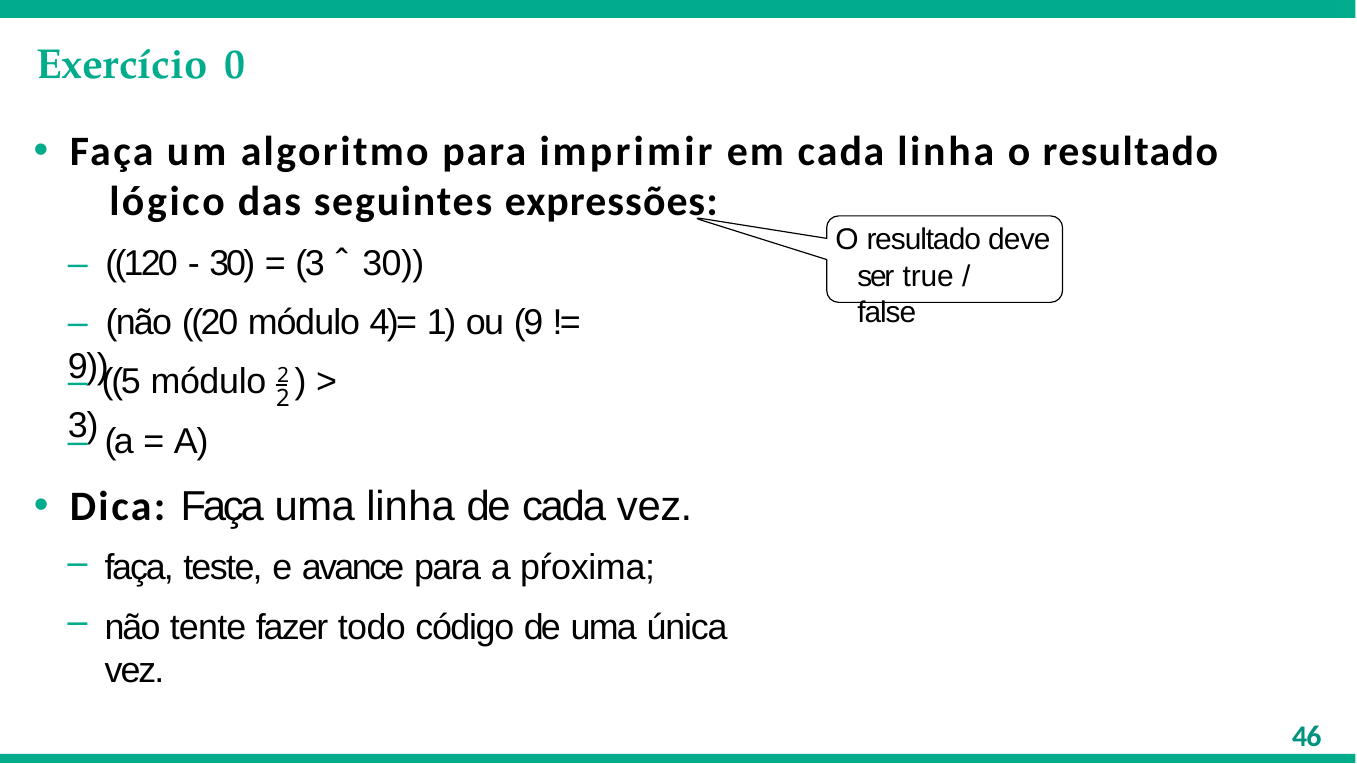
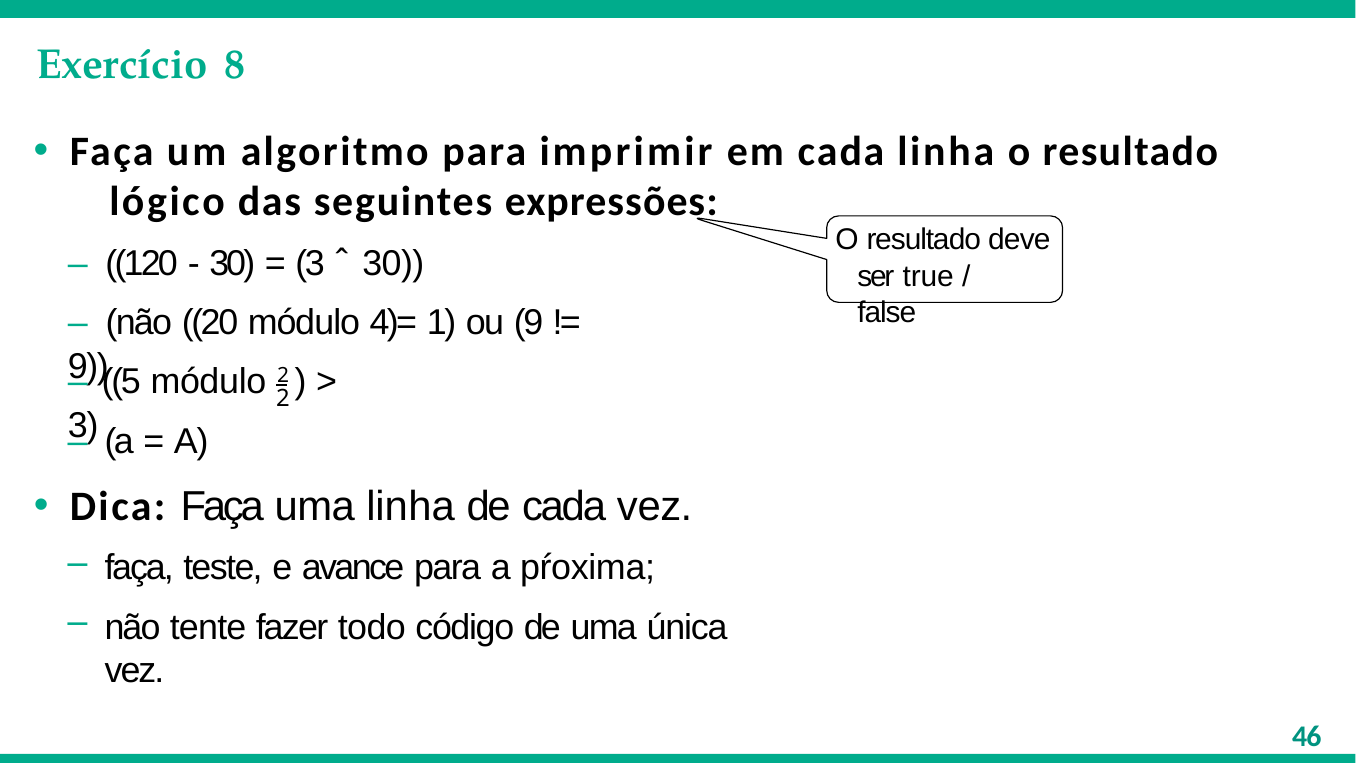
0: 0 -> 8
